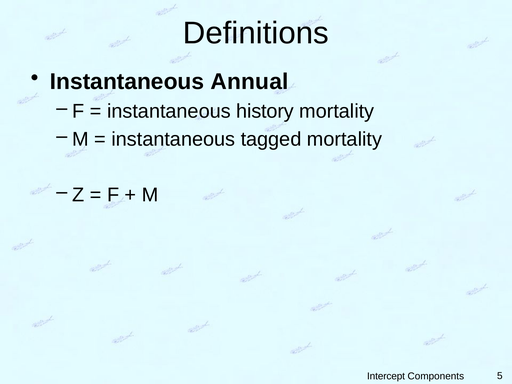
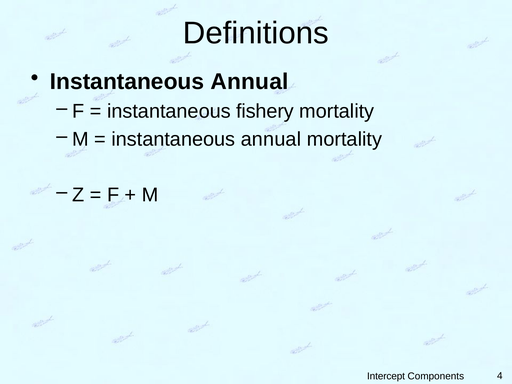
history: history -> fishery
tagged at (271, 139): tagged -> annual
5: 5 -> 4
